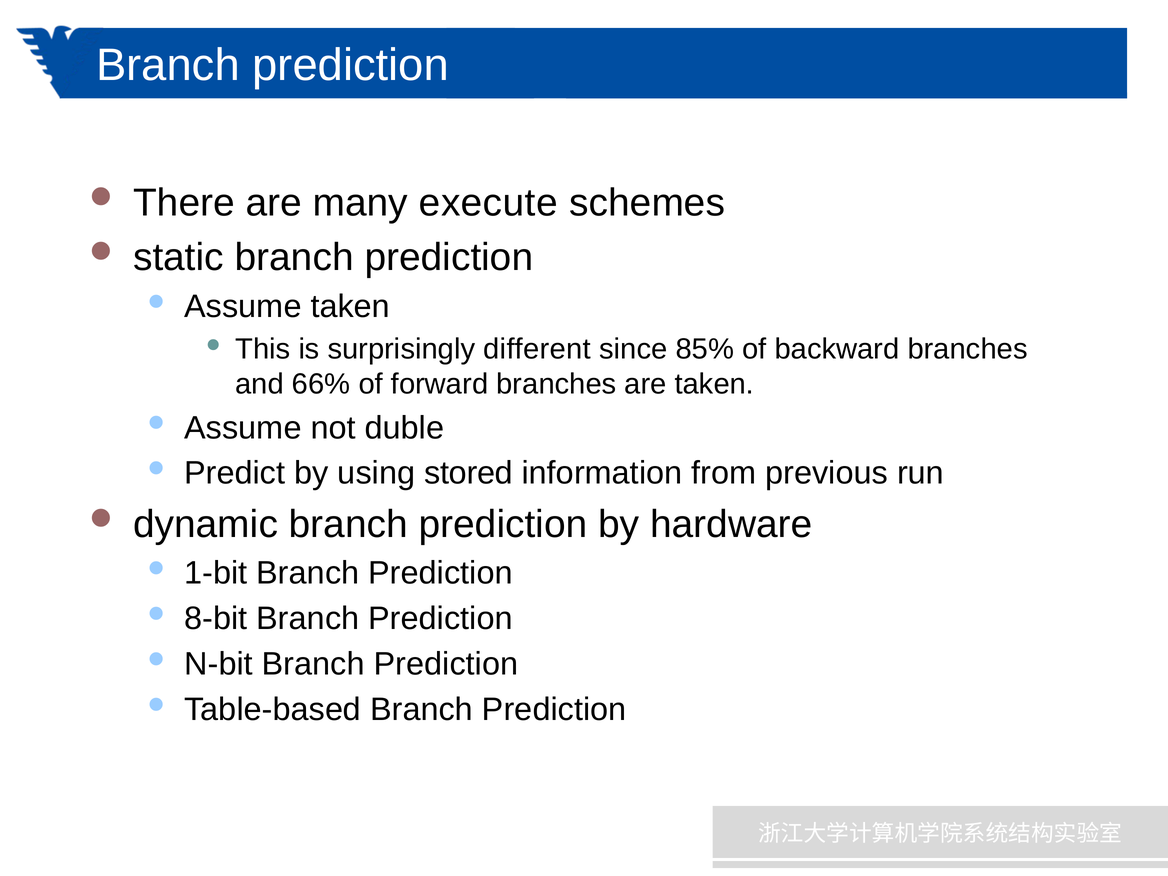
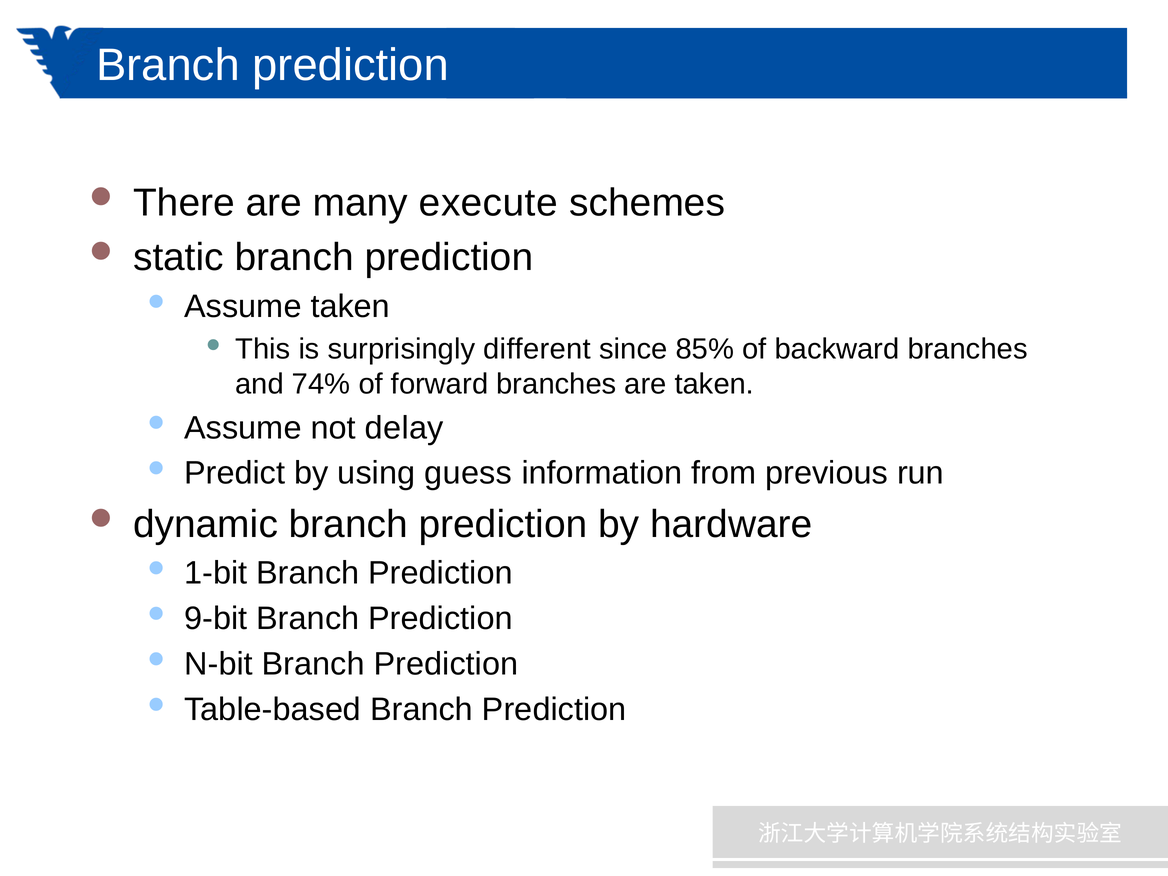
66%: 66% -> 74%
duble: duble -> delay
stored: stored -> guess
8-bit: 8-bit -> 9-bit
